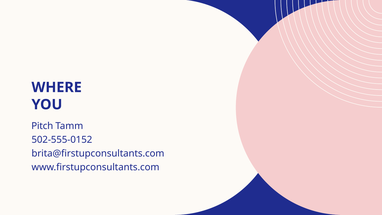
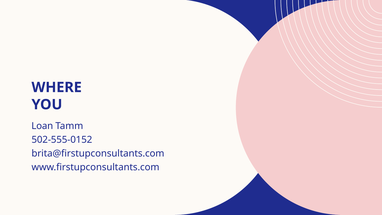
Pitch: Pitch -> Loan
